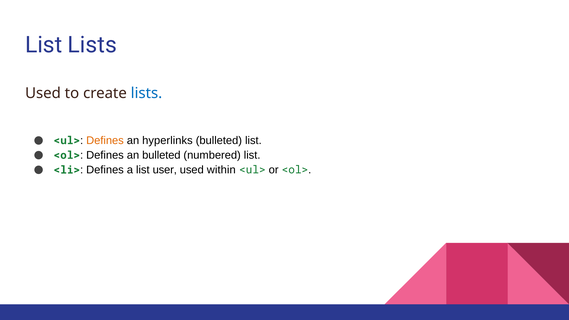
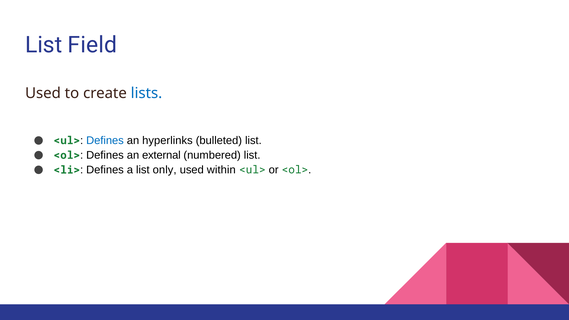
List Lists: Lists -> Field
Defines at (105, 141) colour: orange -> blue
an bulleted: bulleted -> external
user: user -> only
